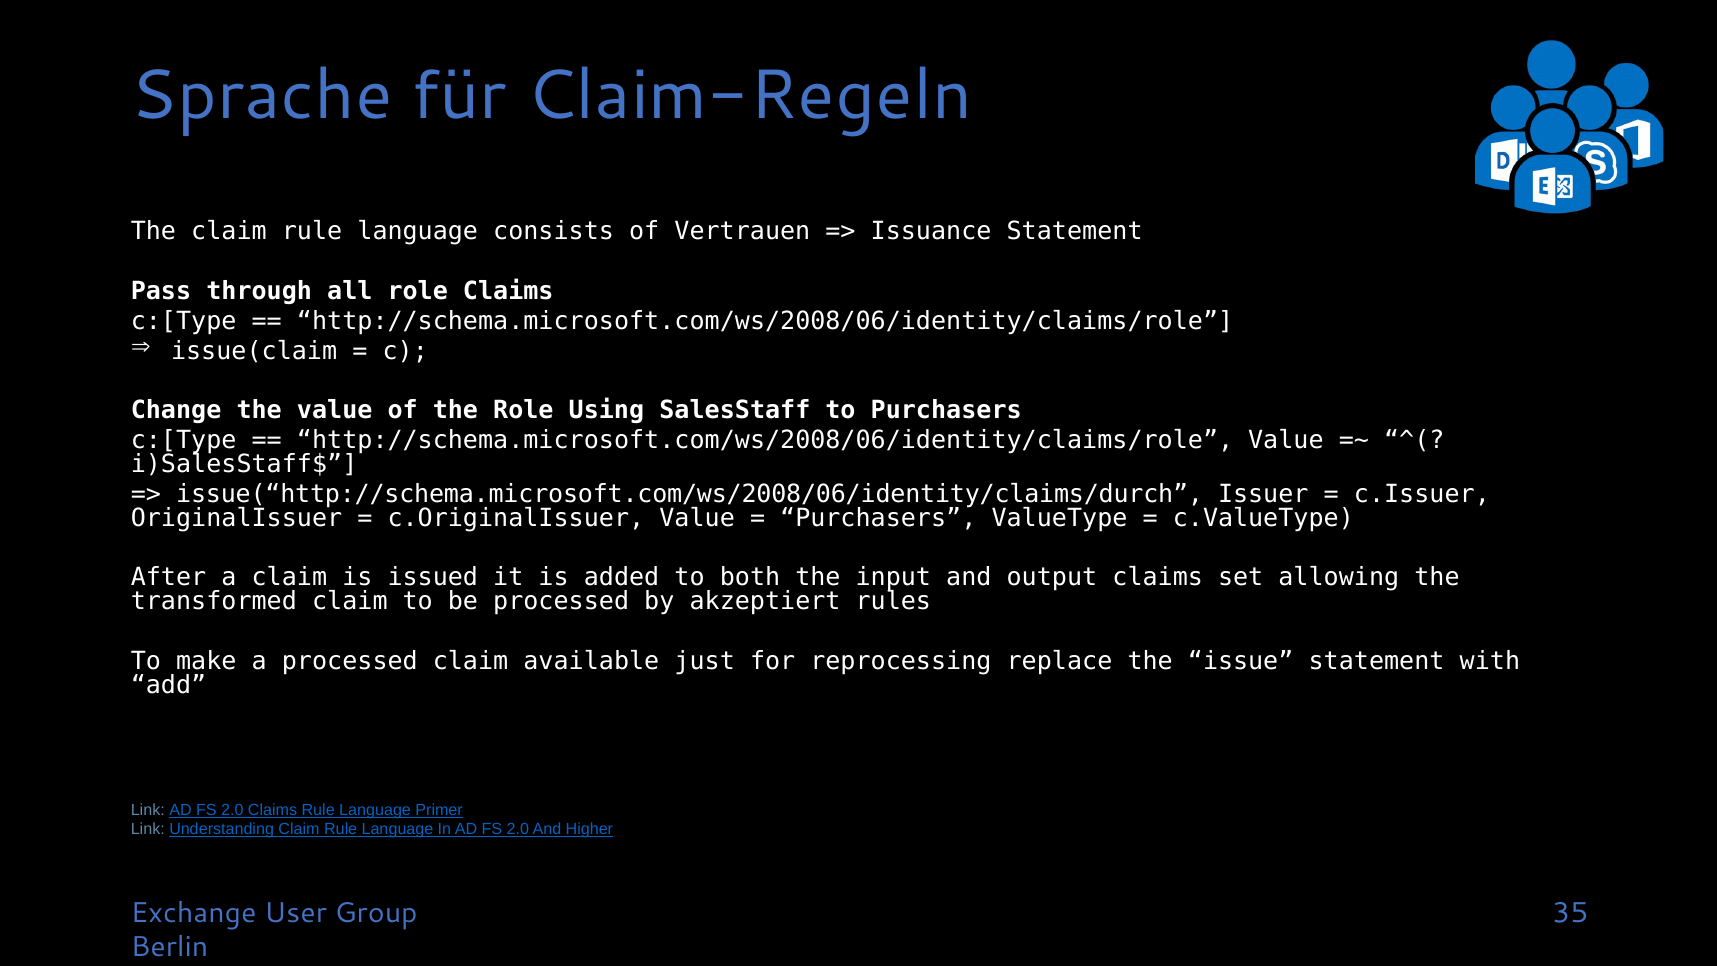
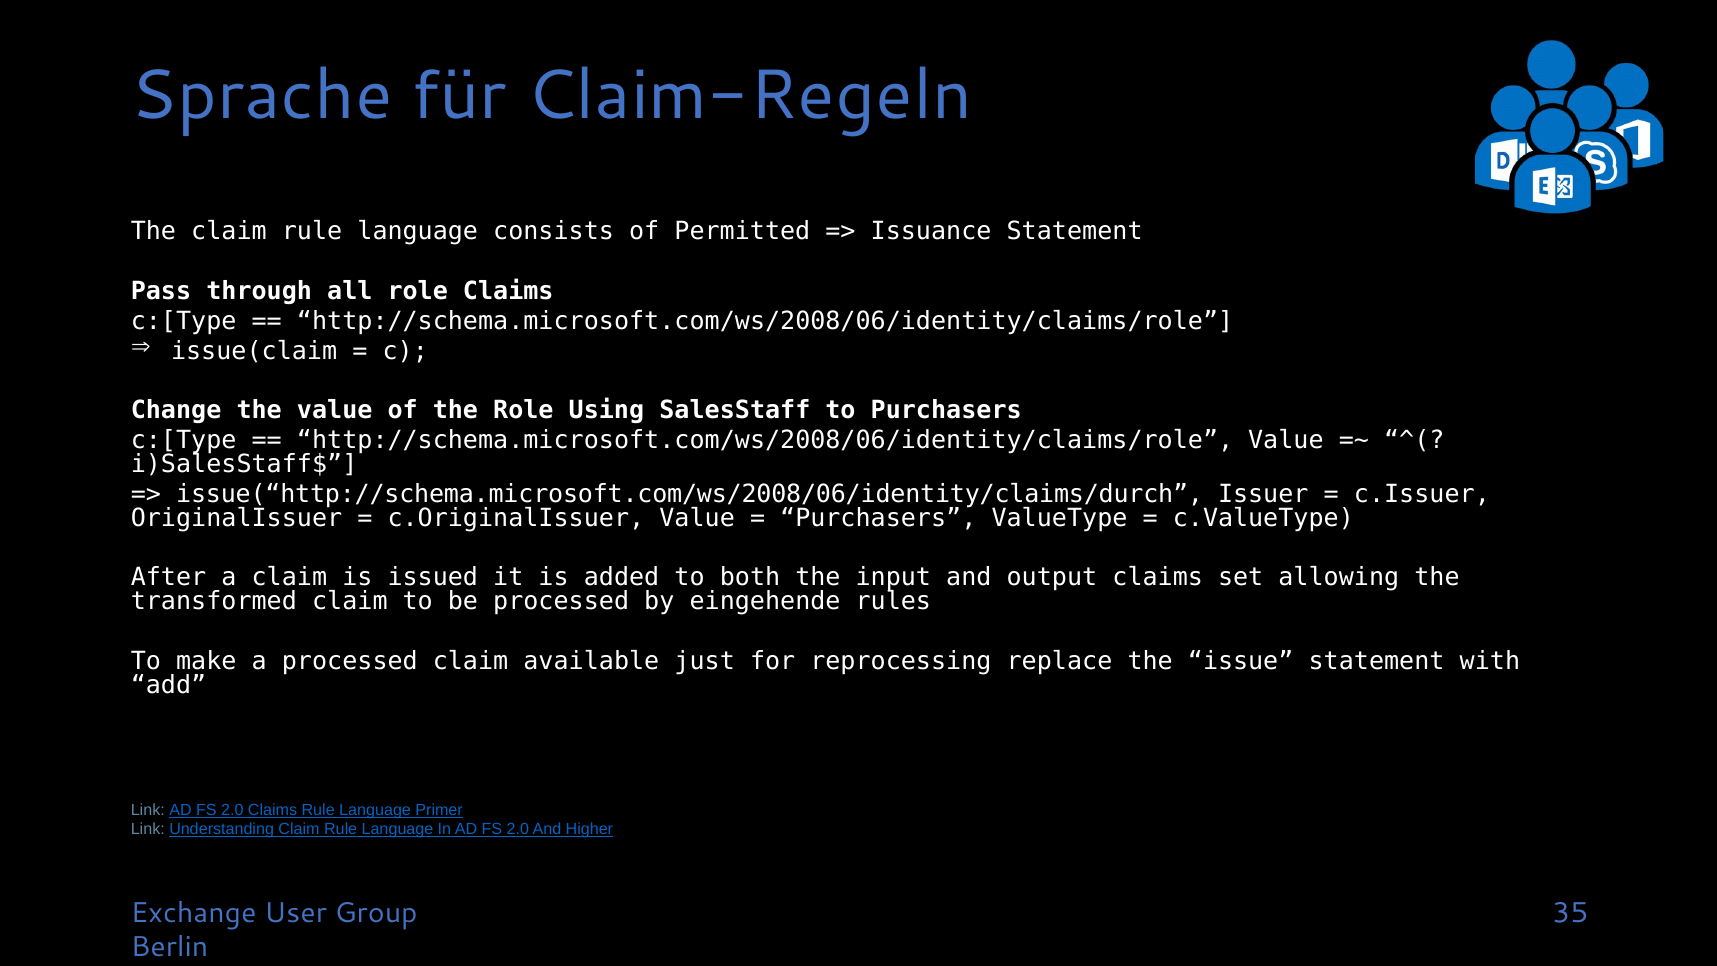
Vertrauen: Vertrauen -> Permitted
akzeptiert: akzeptiert -> eingehende
